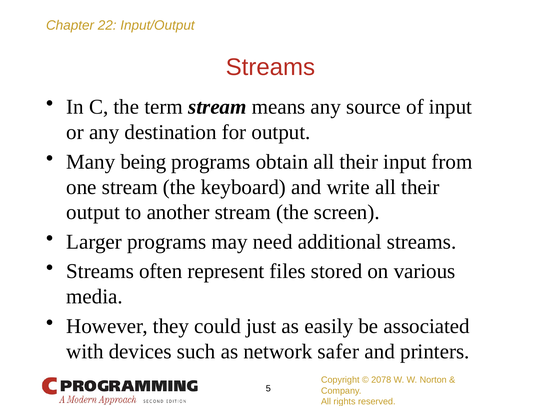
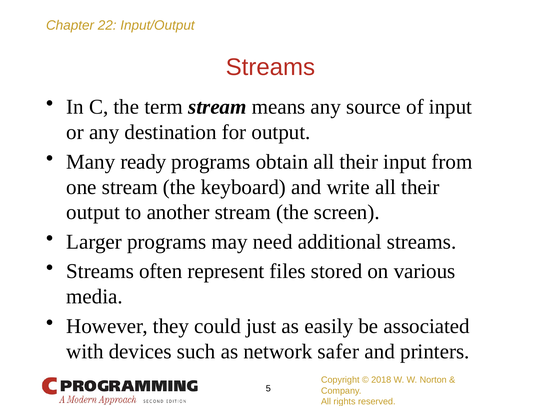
being: being -> ready
2078: 2078 -> 2018
